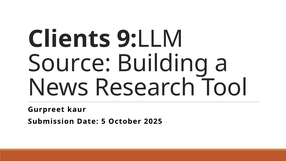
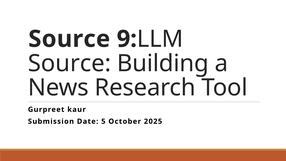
Clients at (69, 39): Clients -> Source
